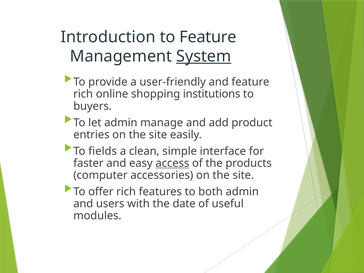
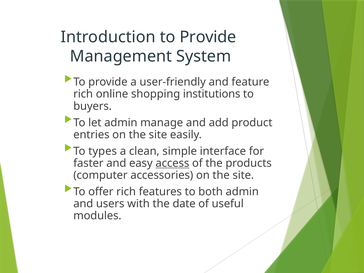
Introduction to Feature: Feature -> Provide
System underline: present -> none
fields: fields -> types
